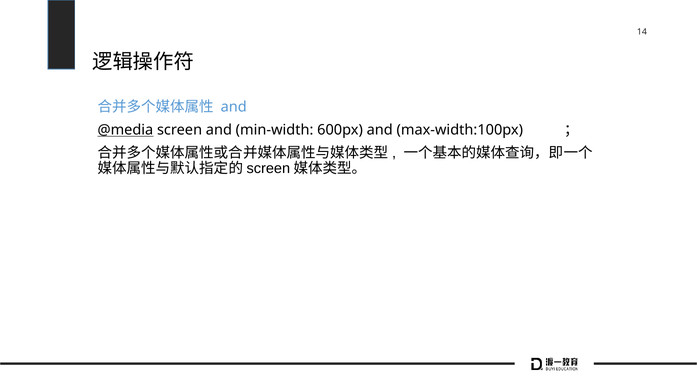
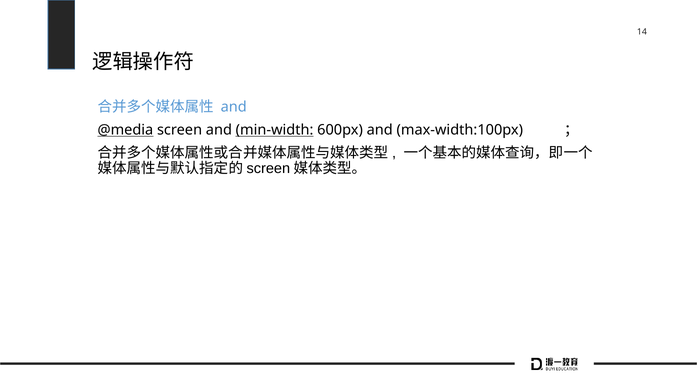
min-width underline: none -> present
